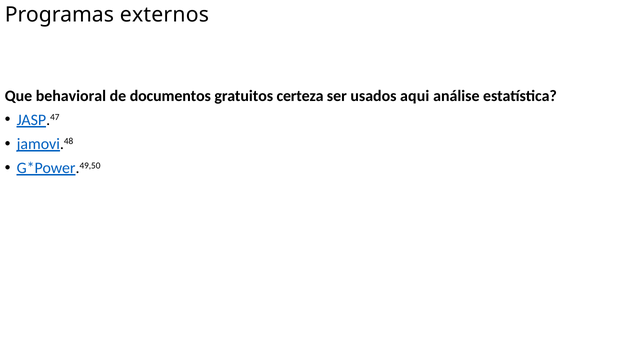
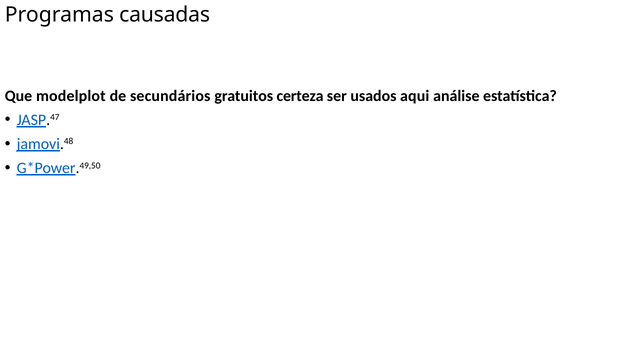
externos: externos -> causadas
behavioral: behavioral -> modelplot
documentos: documentos -> secundários
